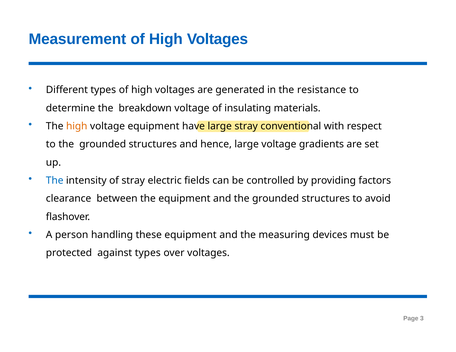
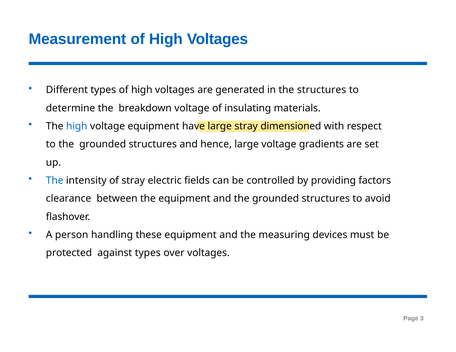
the resistance: resistance -> structures
high at (77, 126) colour: orange -> blue
conventional: conventional -> dimensioned
